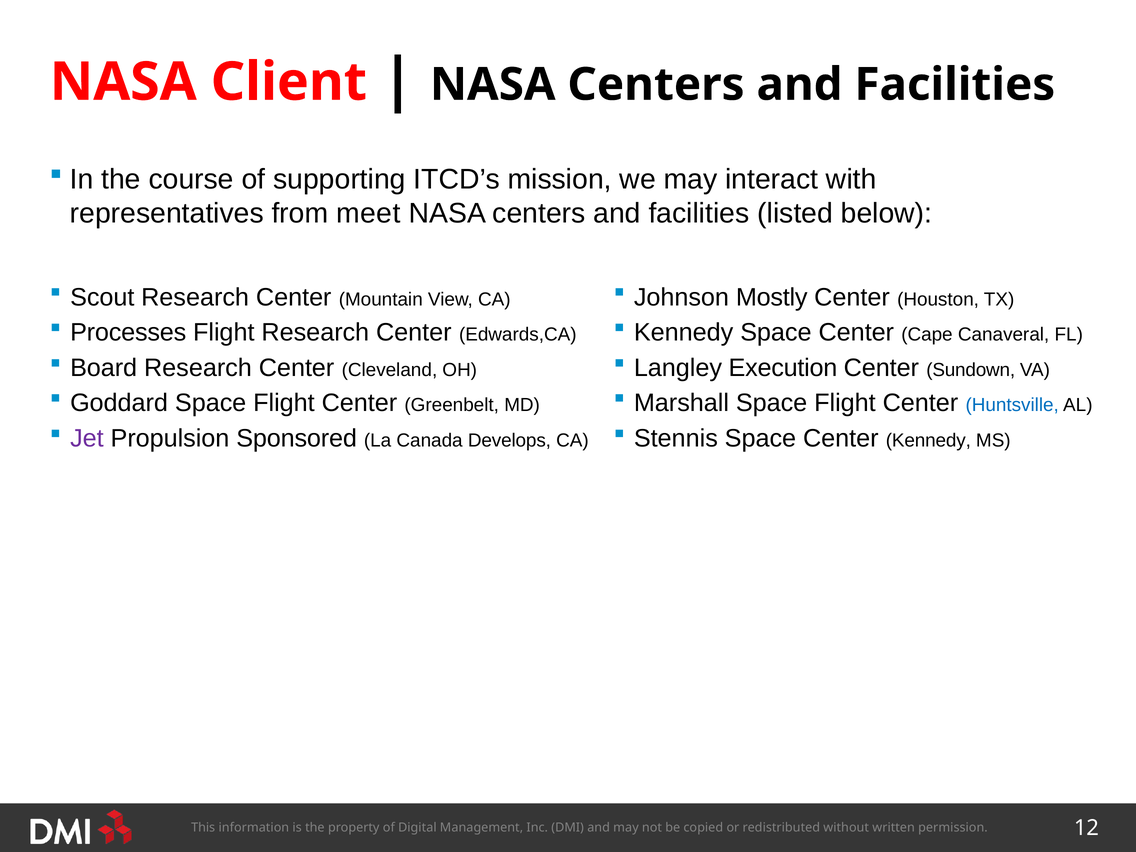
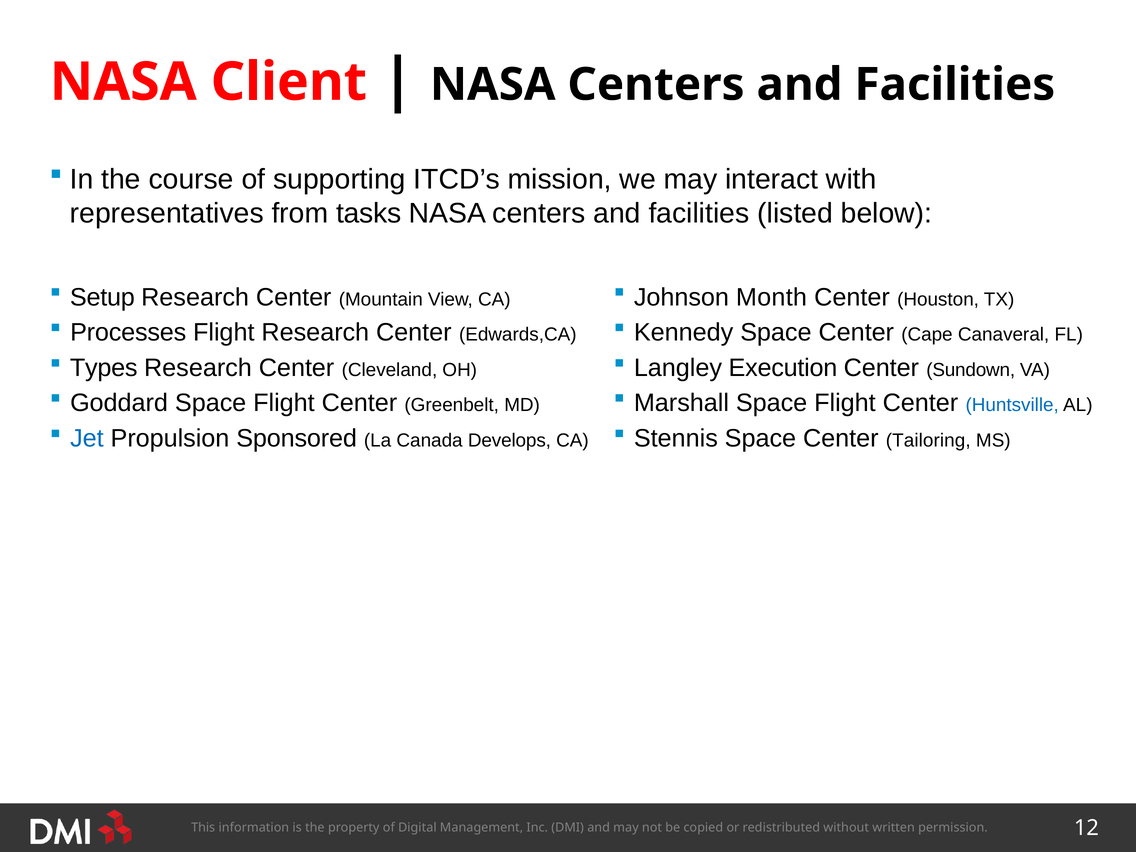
meet: meet -> tasks
Scout: Scout -> Setup
Mostly: Mostly -> Month
Board: Board -> Types
Jet colour: purple -> blue
Center Kennedy: Kennedy -> Tailoring
